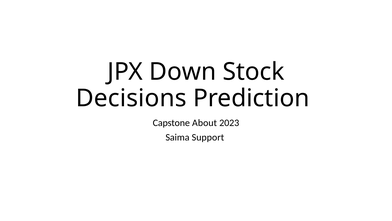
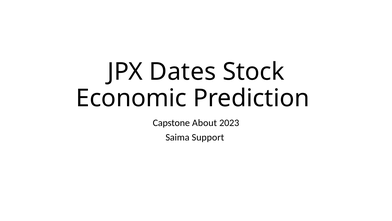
Down: Down -> Dates
Decisions: Decisions -> Economic
